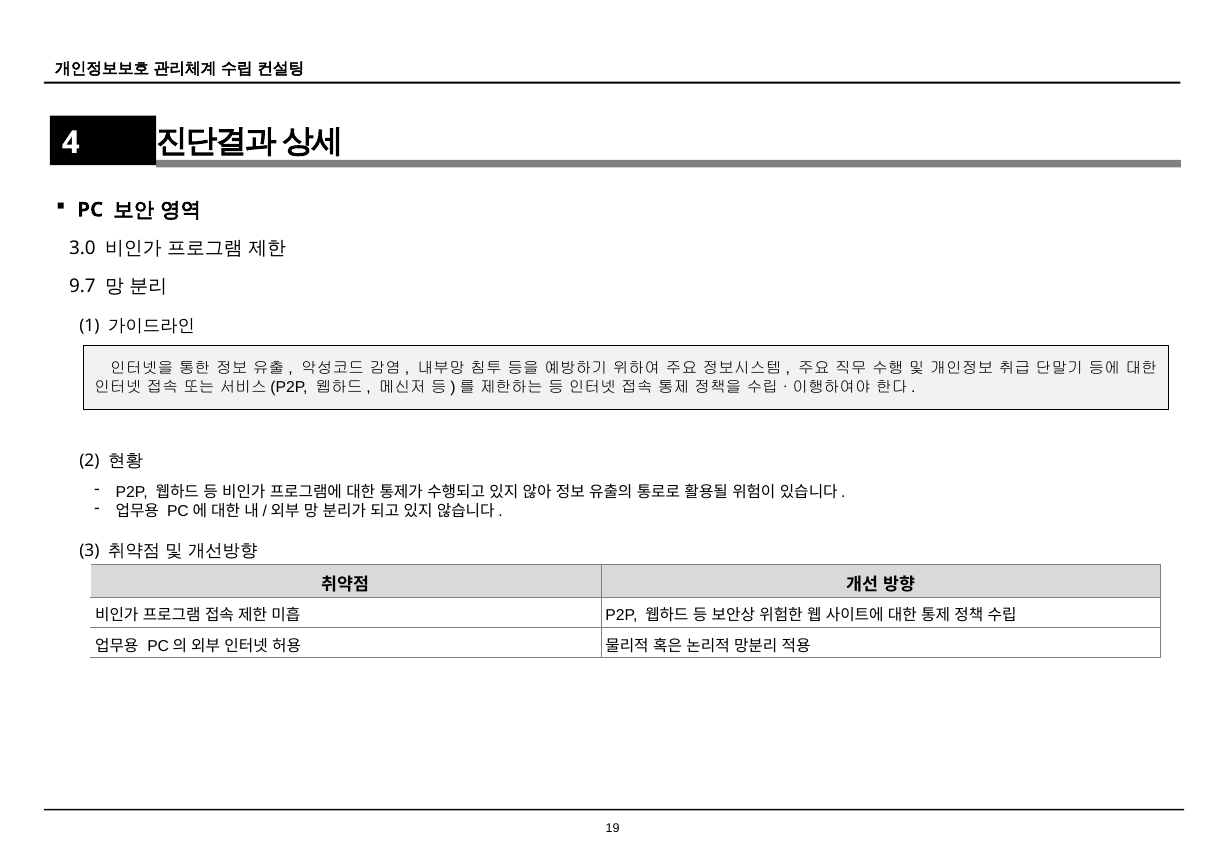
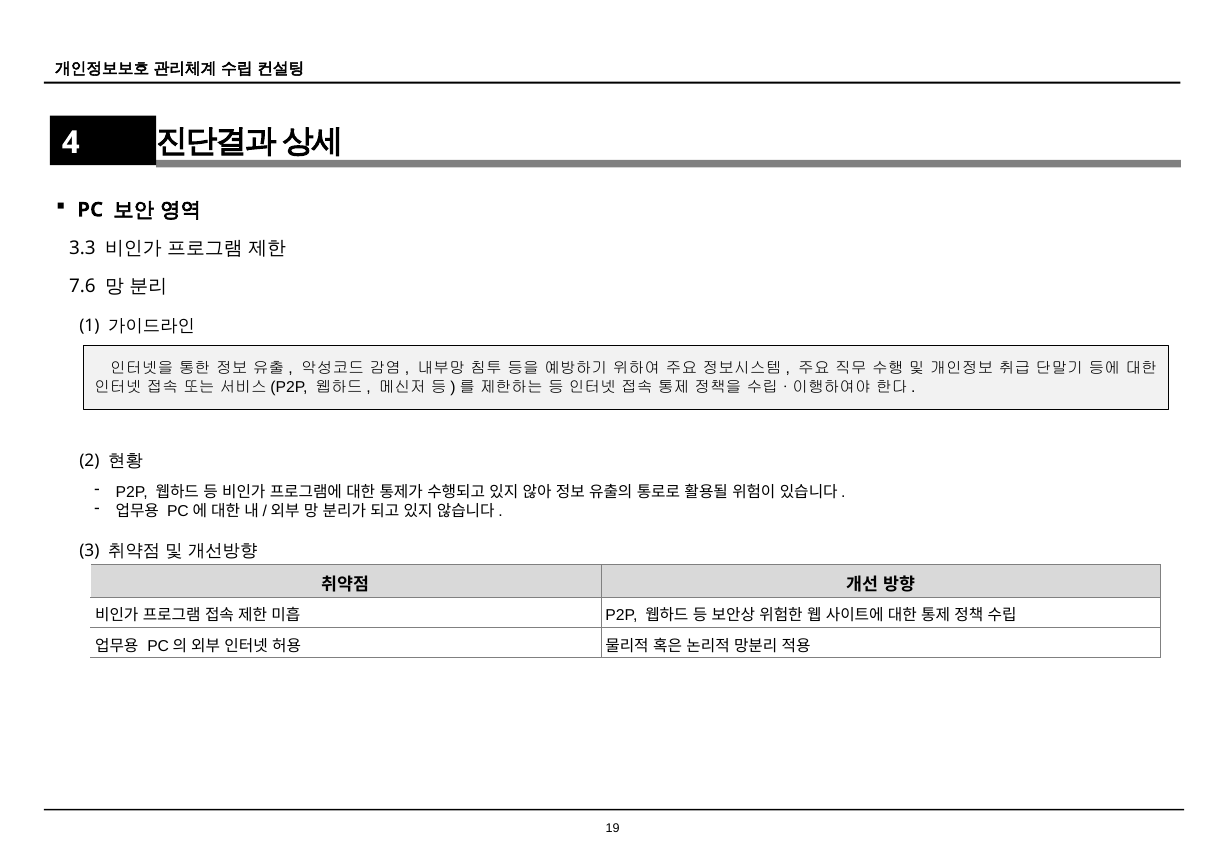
3.0: 3.0 -> 3.3
9.7: 9.7 -> 7.6
